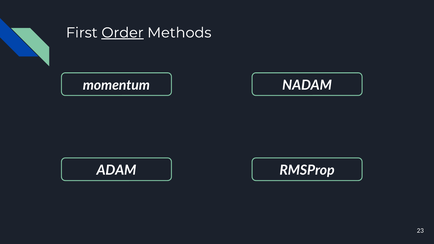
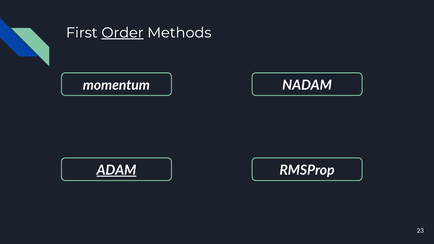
ADAM underline: none -> present
